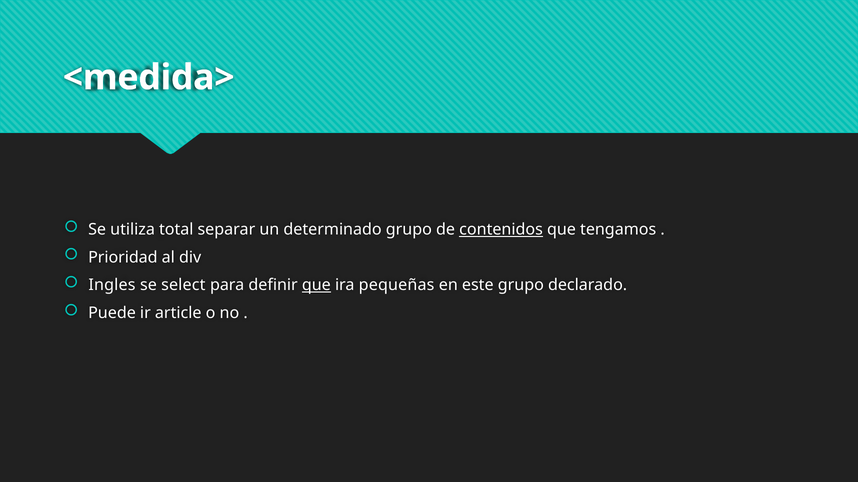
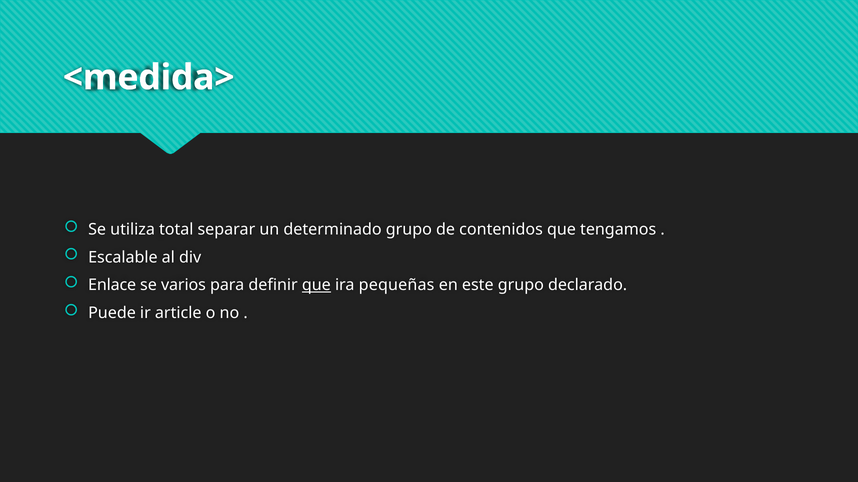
contenidos underline: present -> none
Prioridad: Prioridad -> Escalable
Ingles: Ingles -> Enlace
select: select -> varios
